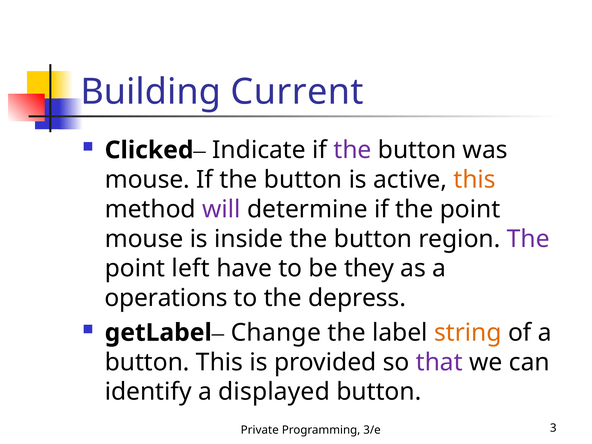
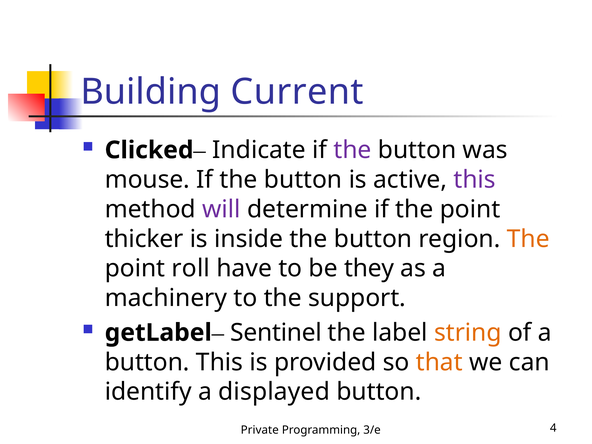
this at (475, 180) colour: orange -> purple
mouse at (144, 239): mouse -> thicker
The at (528, 239) colour: purple -> orange
left: left -> roll
operations: operations -> machinery
depress: depress -> support
Change: Change -> Sentinel
that colour: purple -> orange
3: 3 -> 4
